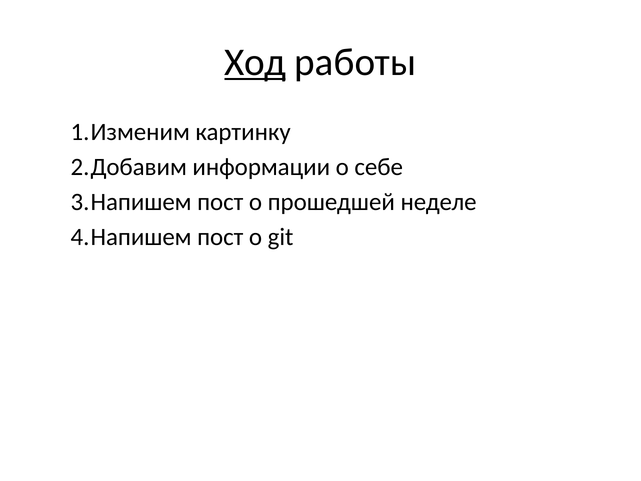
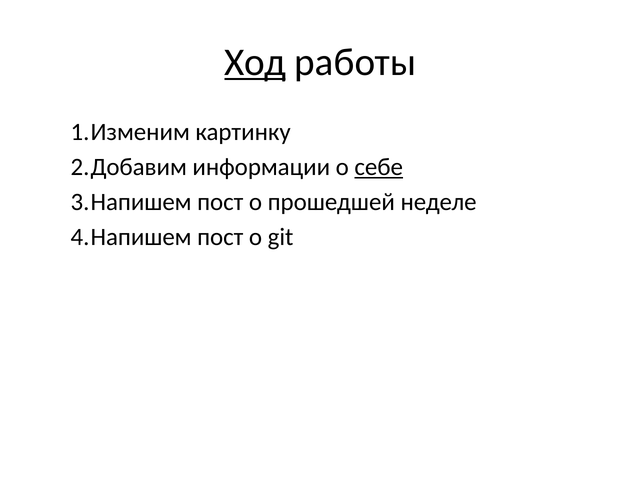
себе underline: none -> present
